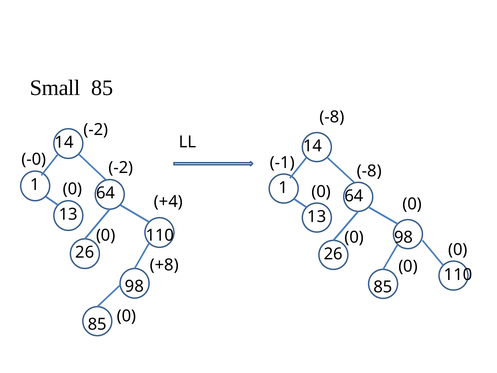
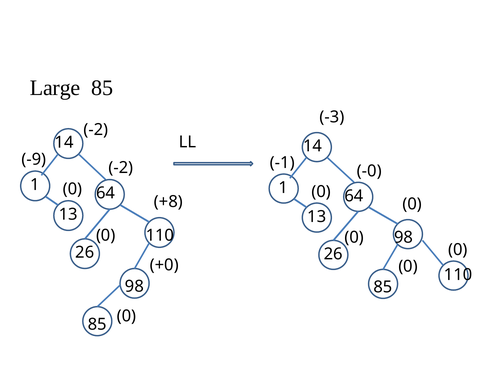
Small: Small -> Large
-8 at (332, 117): -8 -> -3
-0: -0 -> -9
-1 -8: -8 -> -0
+4: +4 -> +8
+8: +8 -> +0
